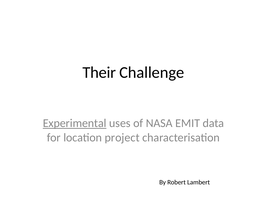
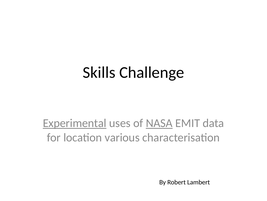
Their: Their -> Skills
NASA underline: none -> present
project: project -> various
